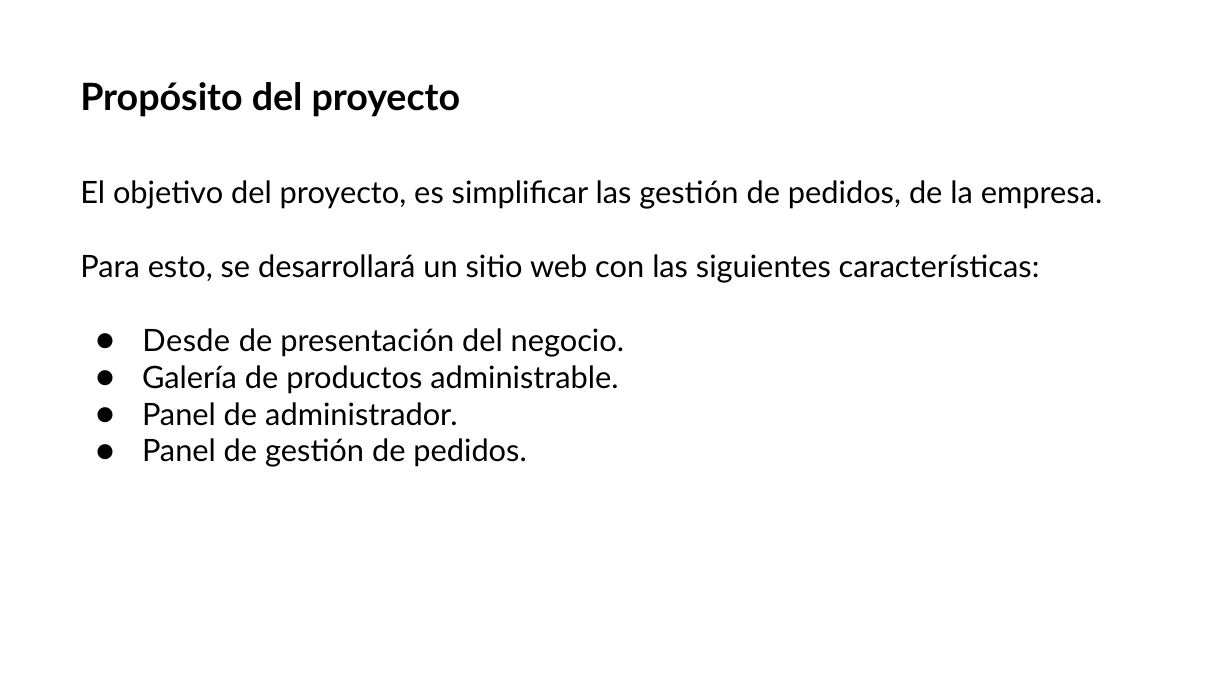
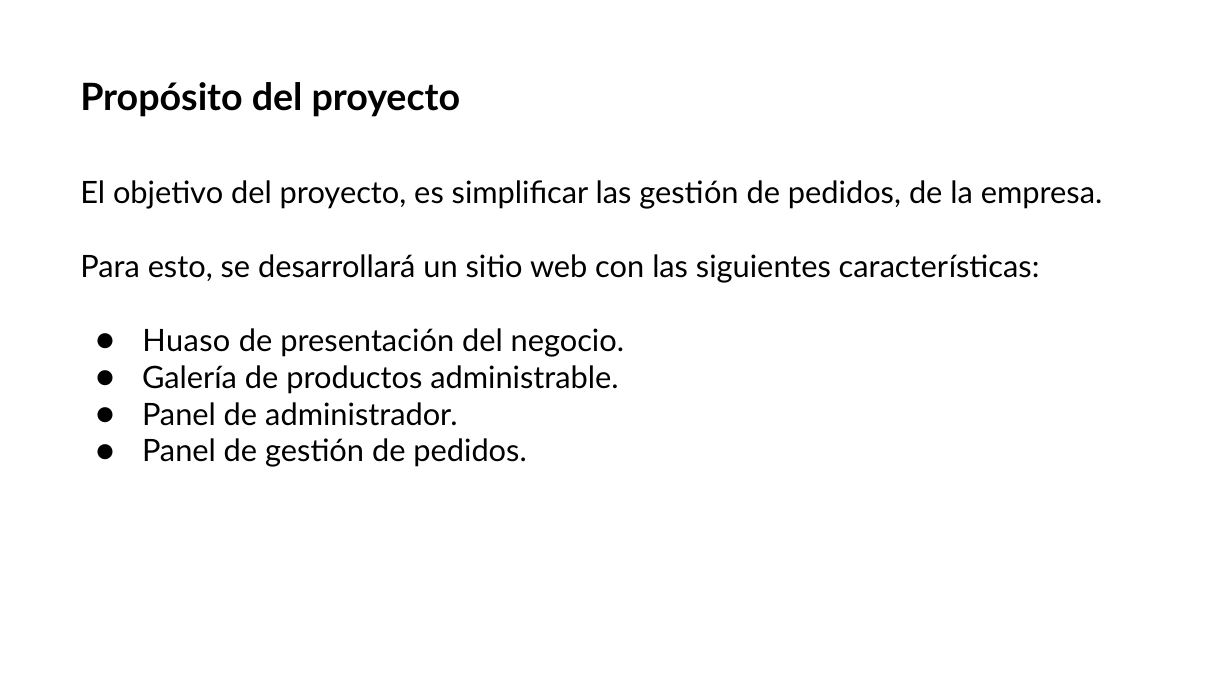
Desde: Desde -> Huaso
